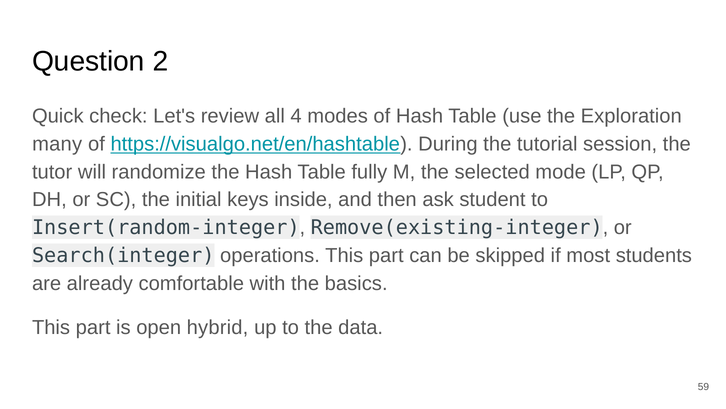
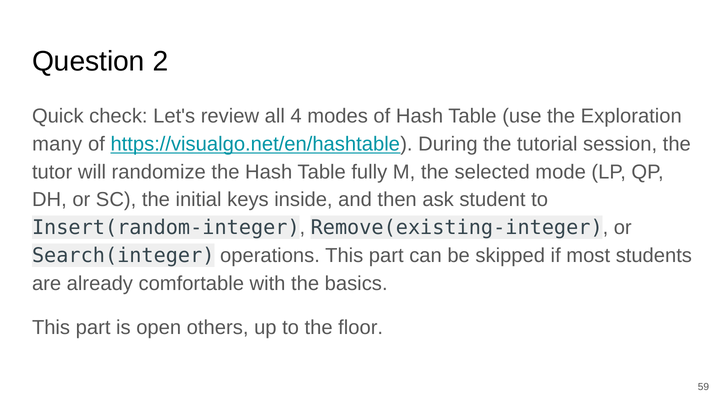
hybrid: hybrid -> others
data: data -> floor
